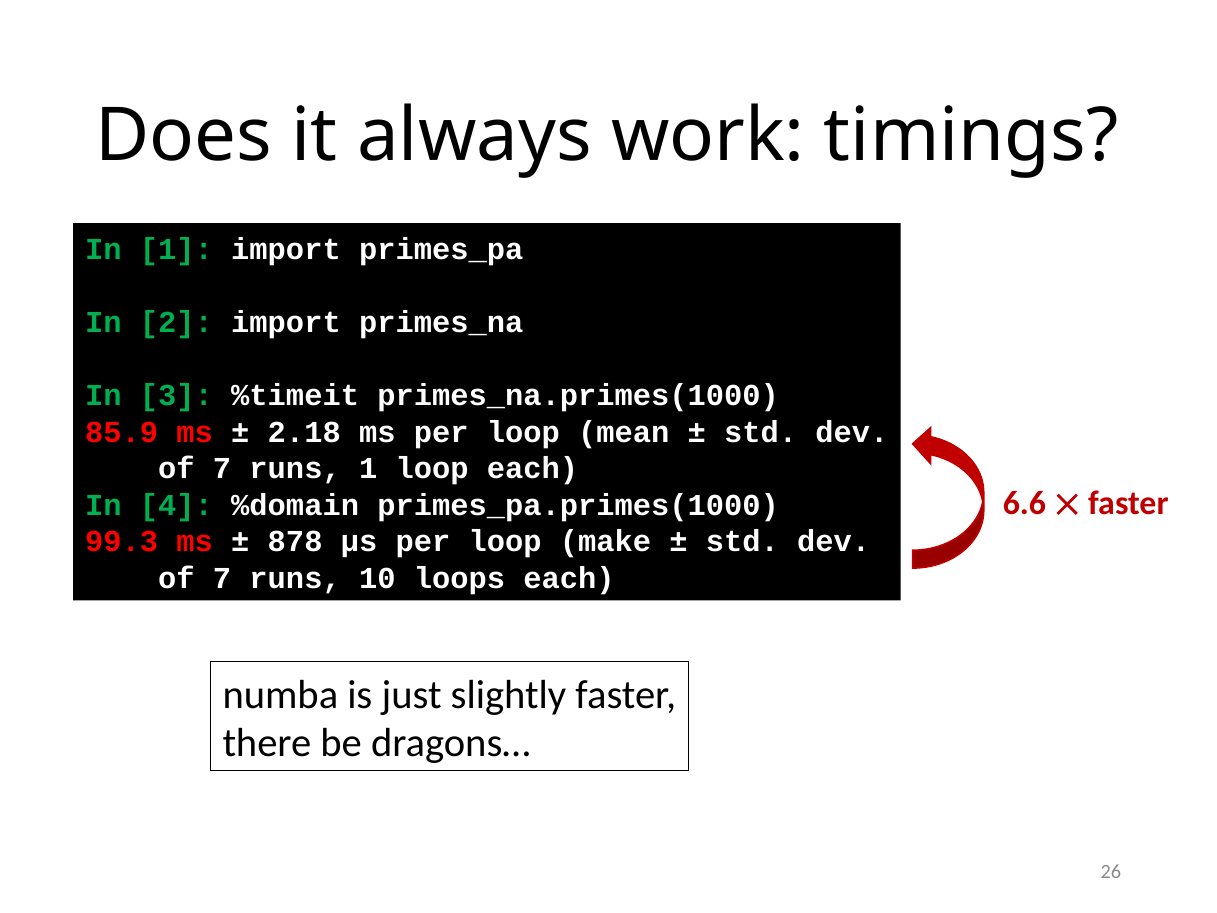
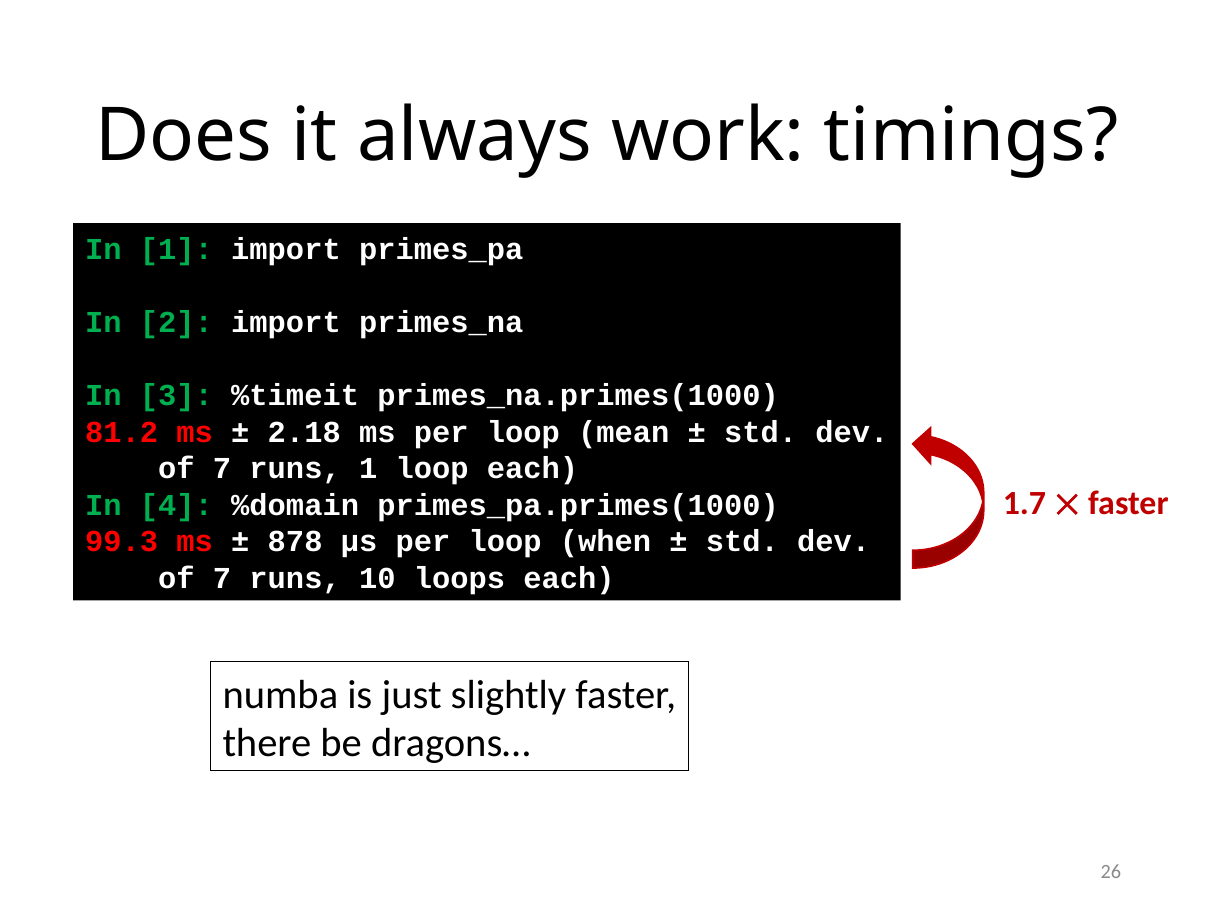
85.9: 85.9 -> 81.2
6.6: 6.6 -> 1.7
make: make -> when
